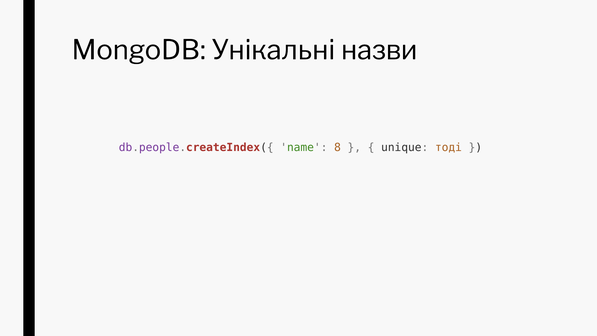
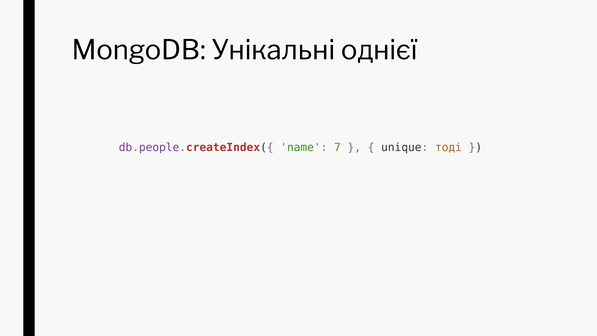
назви: назви -> однієї
8: 8 -> 7
